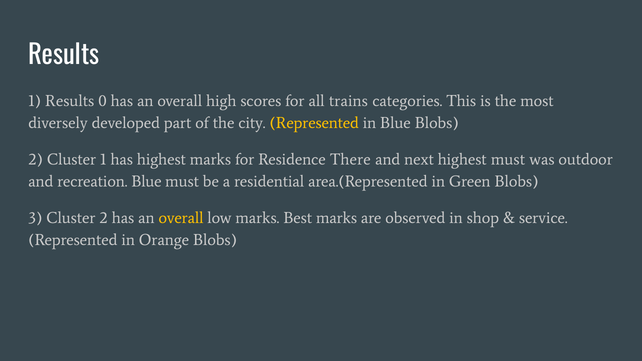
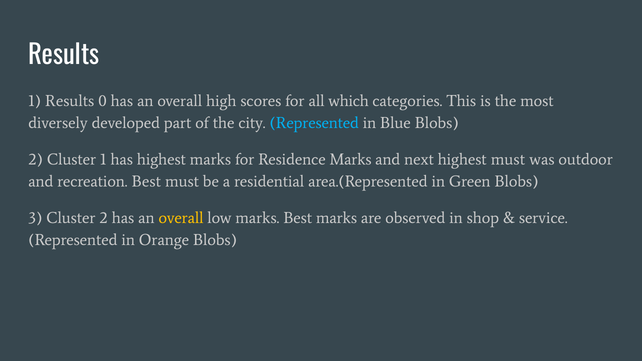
trains: trains -> which
Represented at (314, 123) colour: yellow -> light blue
Residence There: There -> Marks
recreation Blue: Blue -> Best
